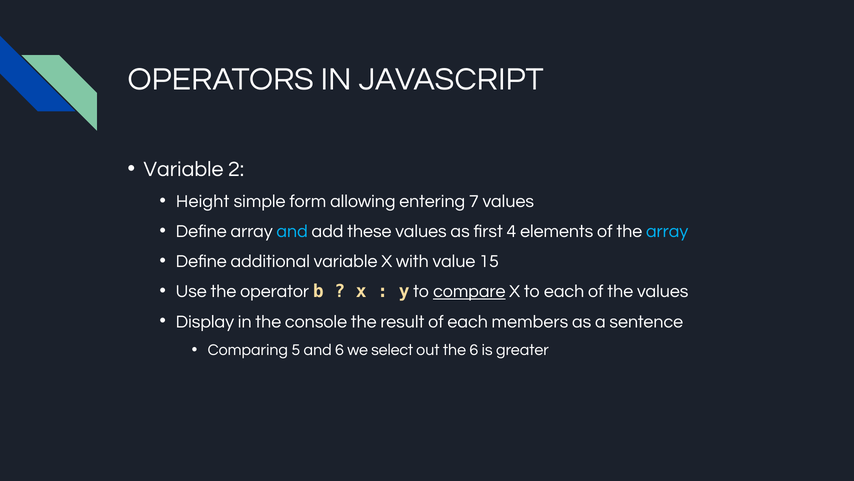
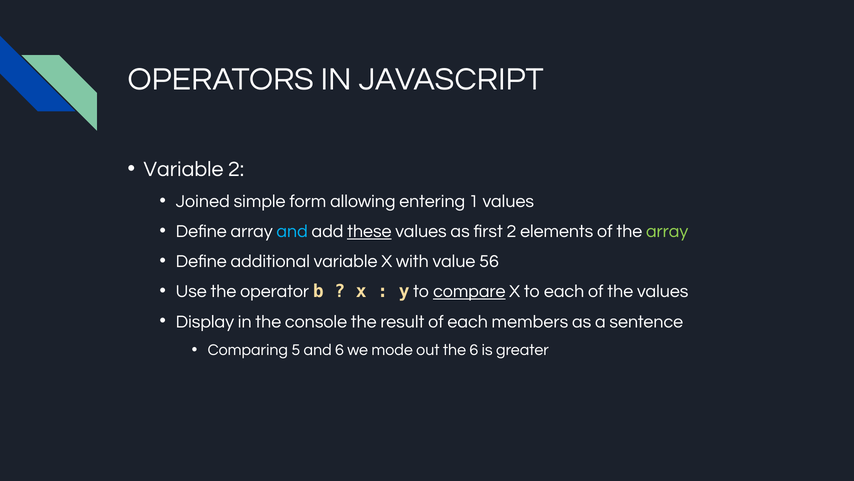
Height: Height -> Joined
7: 7 -> 1
these underline: none -> present
first 4: 4 -> 2
array at (667, 231) colour: light blue -> light green
15: 15 -> 56
select: select -> mode
